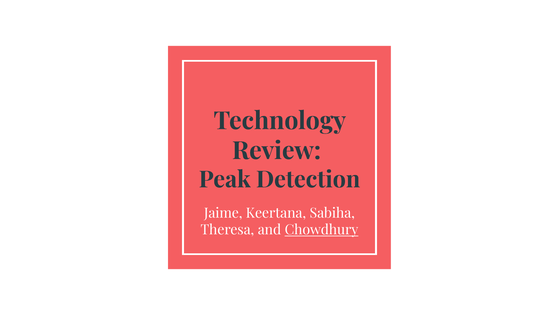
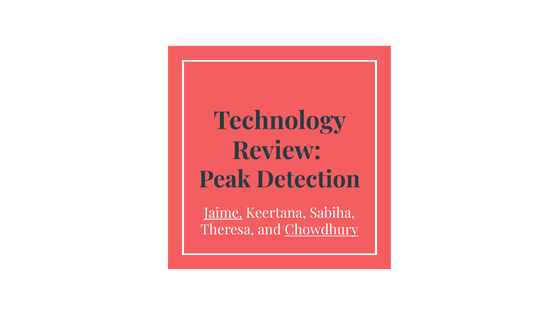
Jaime underline: none -> present
